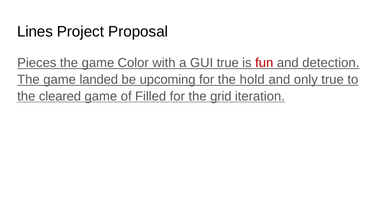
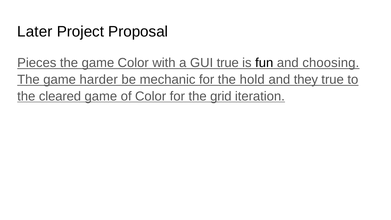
Lines: Lines -> Later
fun colour: red -> black
detection: detection -> choosing
landed: landed -> harder
upcoming: upcoming -> mechanic
only: only -> they
of Filled: Filled -> Color
